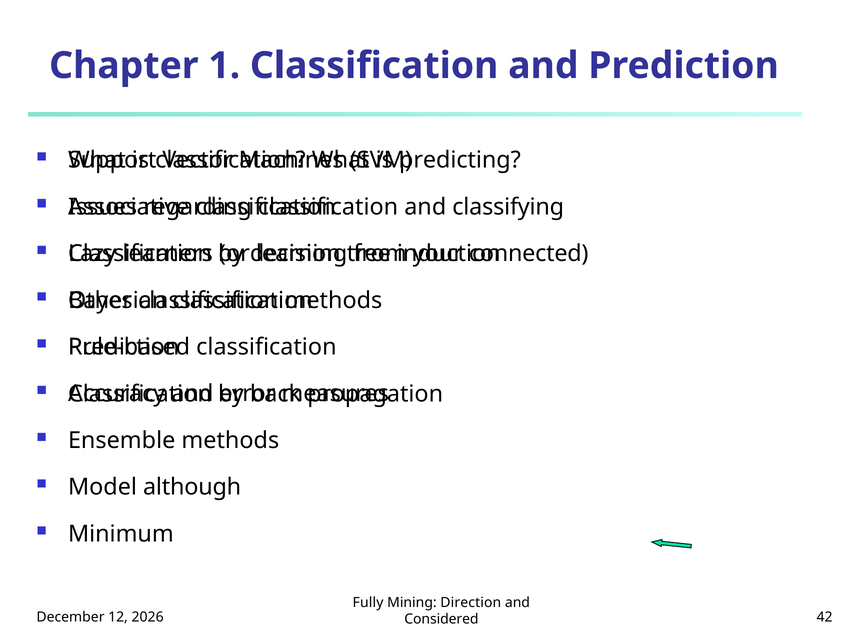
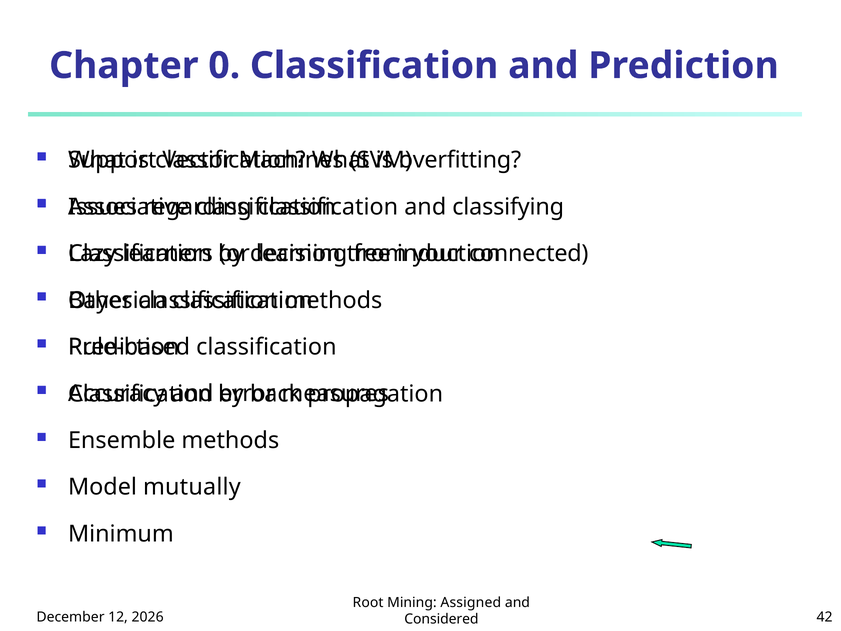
1: 1 -> 0
predicting: predicting -> overfitting
although: although -> mutually
Fully: Fully -> Root
Direction: Direction -> Assigned
